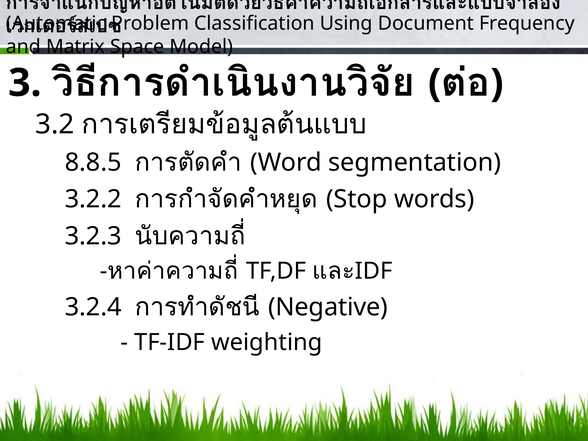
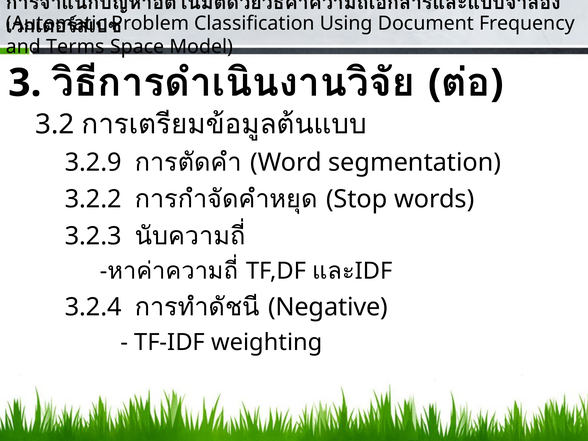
Matrix: Matrix -> Terms
8.8.5: 8.8.5 -> 3.2.9
